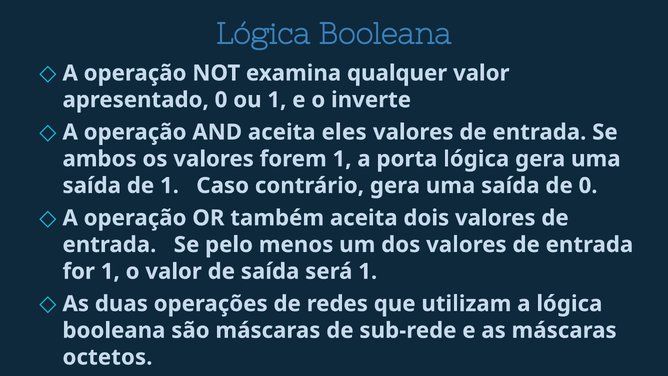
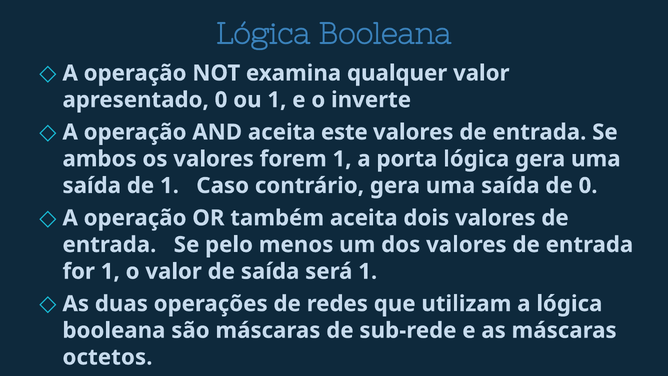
eles: eles -> este
